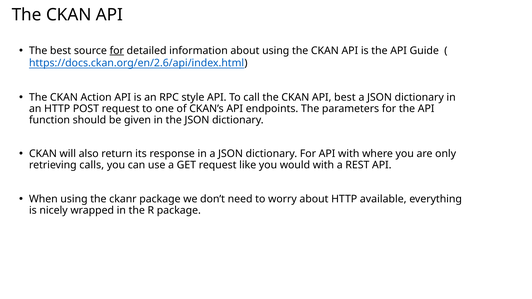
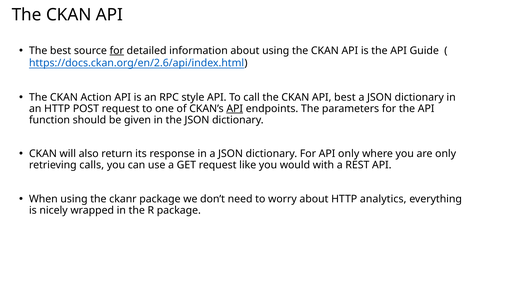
API at (235, 109) underline: none -> present
API with: with -> only
available: available -> analytics
